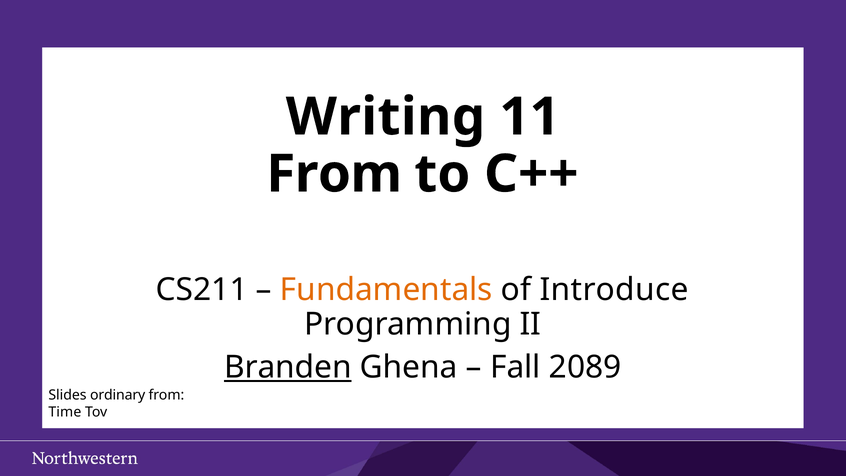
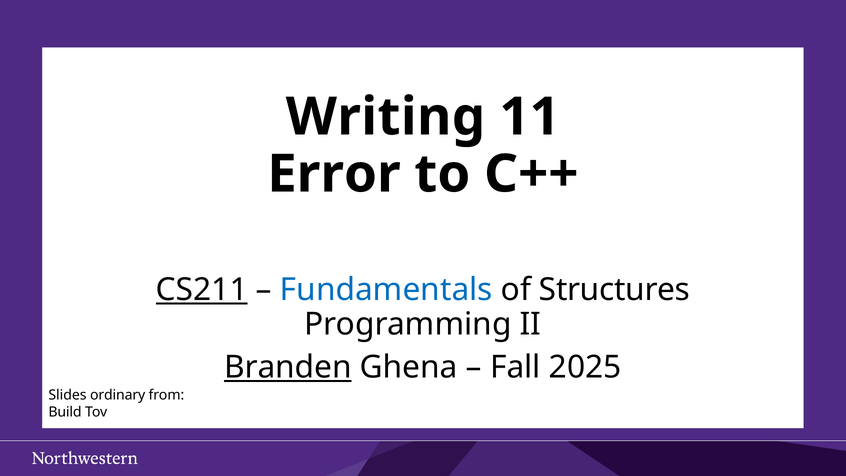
From at (334, 174): From -> Error
CS211 underline: none -> present
Fundamentals colour: orange -> blue
Introduce: Introduce -> Structures
2089: 2089 -> 2025
Time: Time -> Build
